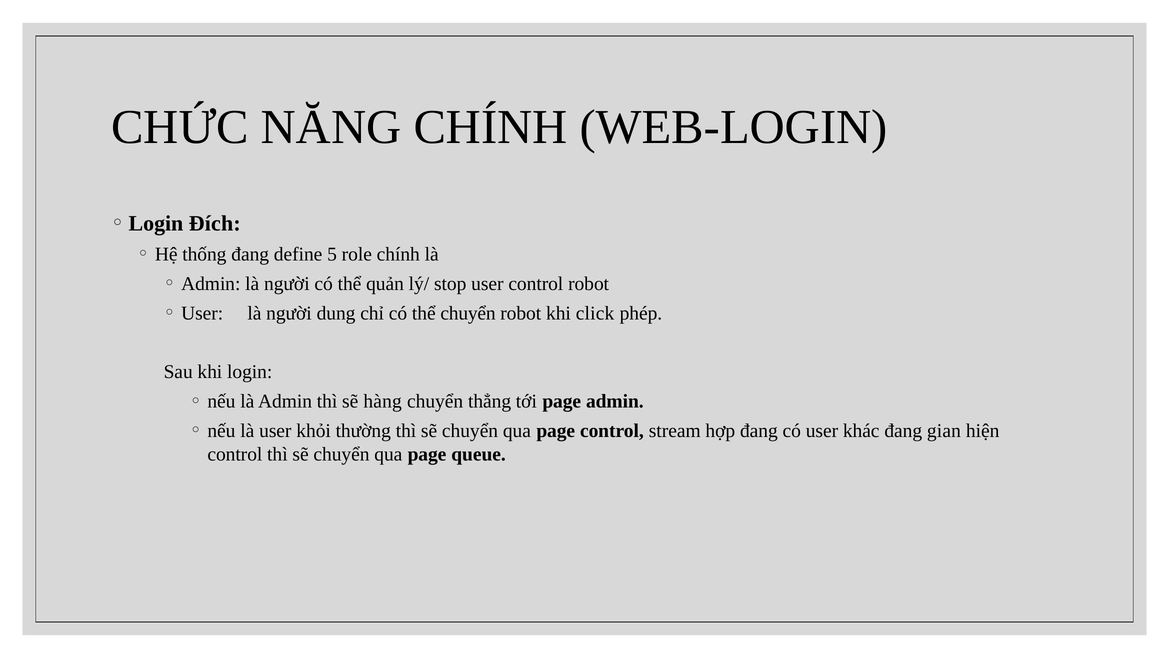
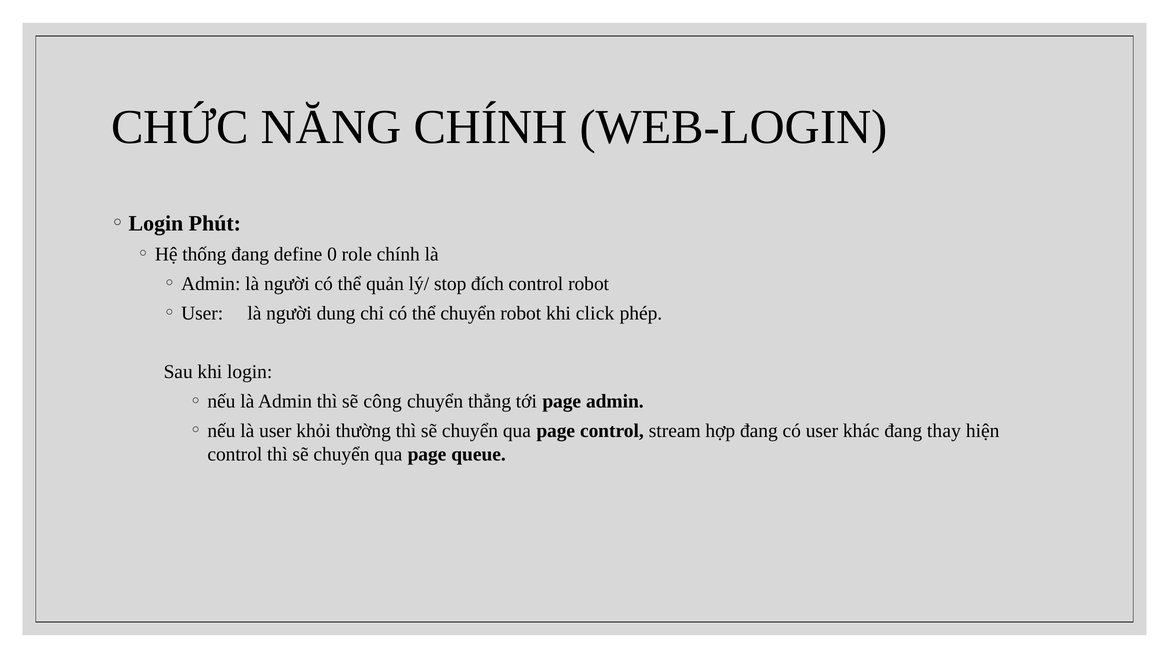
Đích: Đích -> Phút
5: 5 -> 0
stop user: user -> đích
hàng: hàng -> công
gian: gian -> thay
